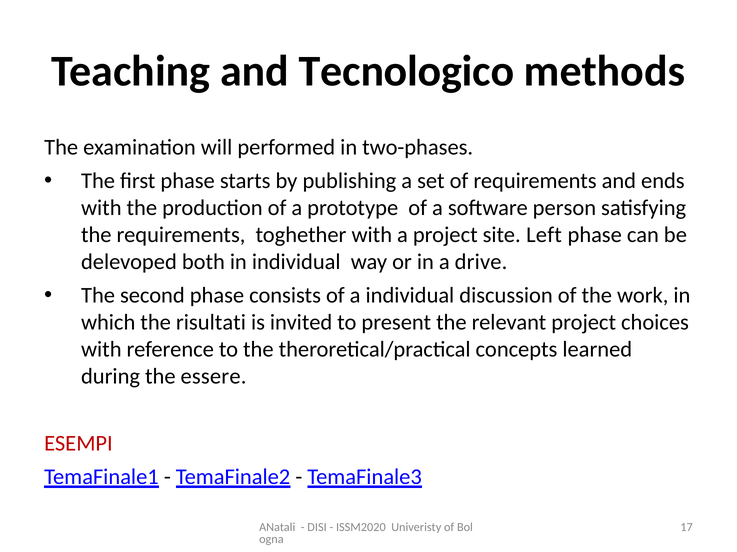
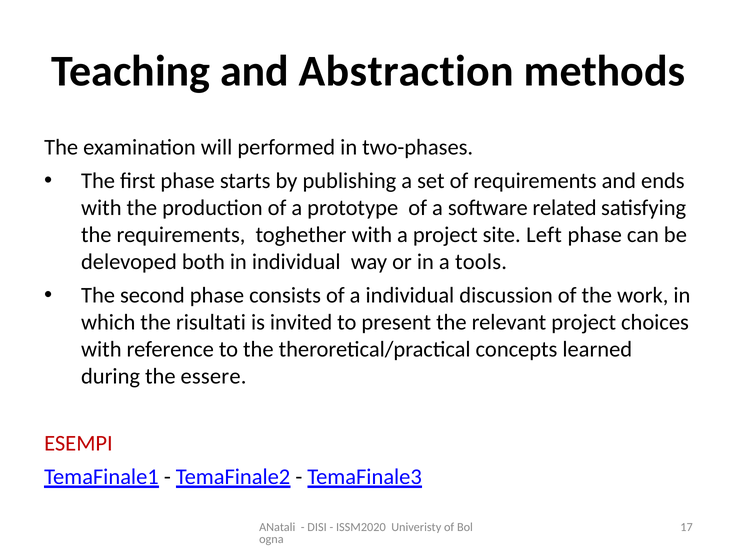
Tecnologico: Tecnologico -> Abstraction
person: person -> related
drive: drive -> tools
